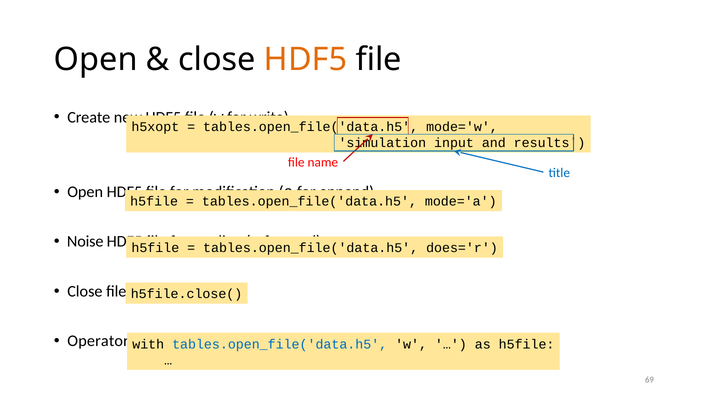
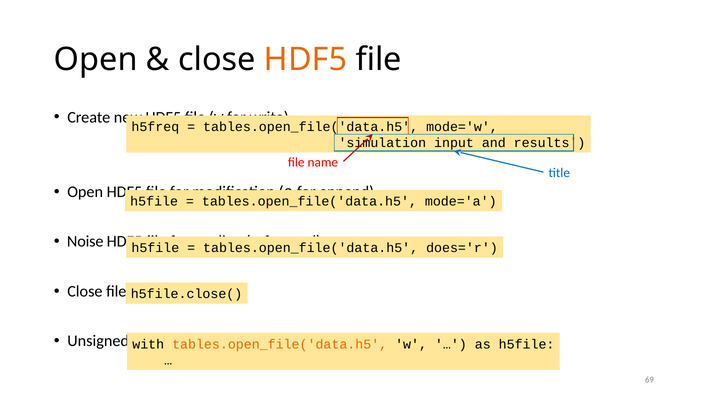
h5xopt: h5xopt -> h5freq
Operator: Operator -> Unsigned
tables.open_file('data.h5 at (280, 344) colour: blue -> orange
